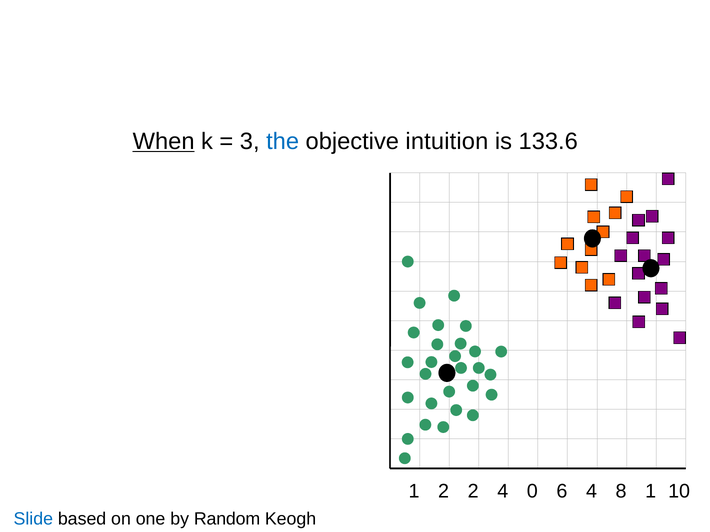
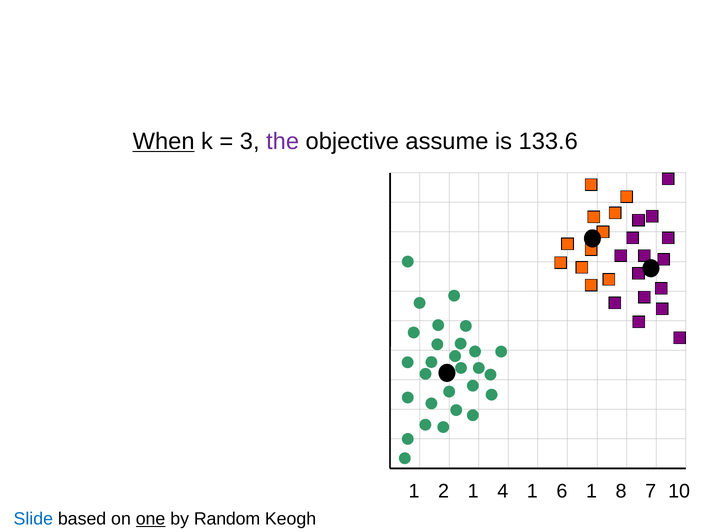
the colour: blue -> purple
intuition: intuition -> assume
2 2: 2 -> 1
4 0: 0 -> 1
6 4: 4 -> 1
8 1: 1 -> 7
one underline: none -> present
